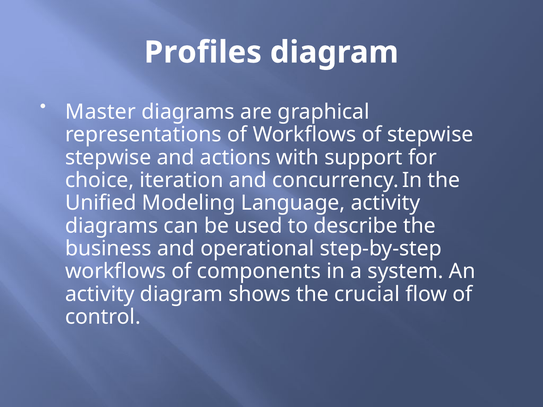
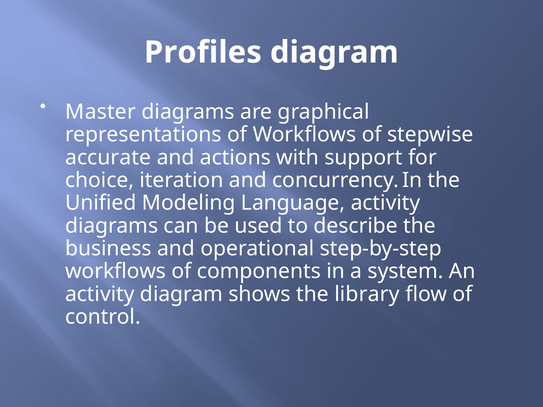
stepwise at (108, 157): stepwise -> accurate
crucial: crucial -> library
